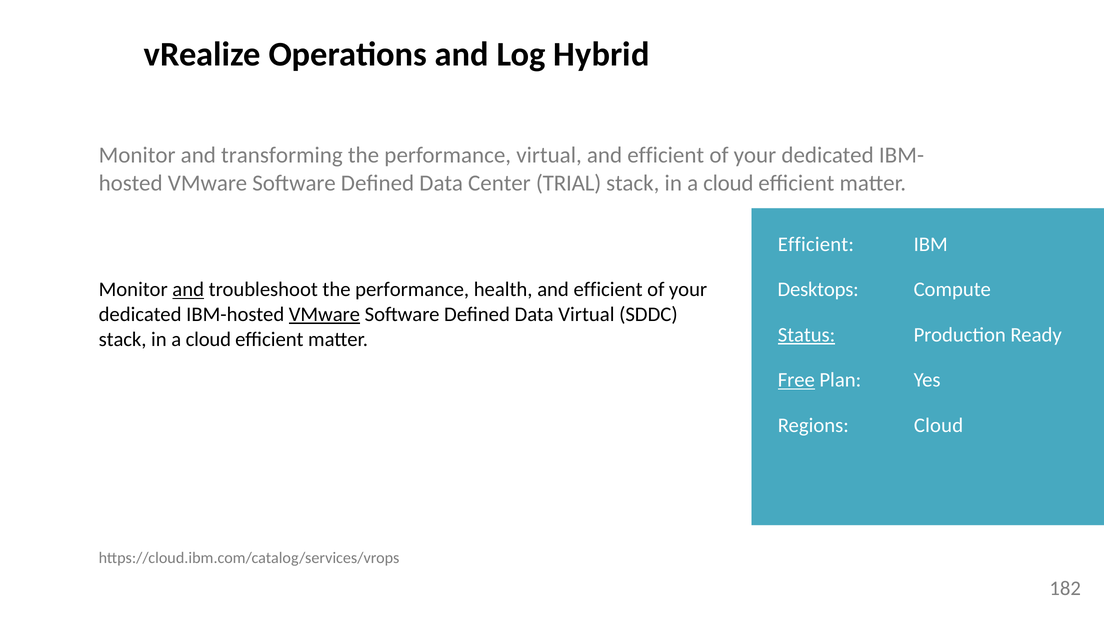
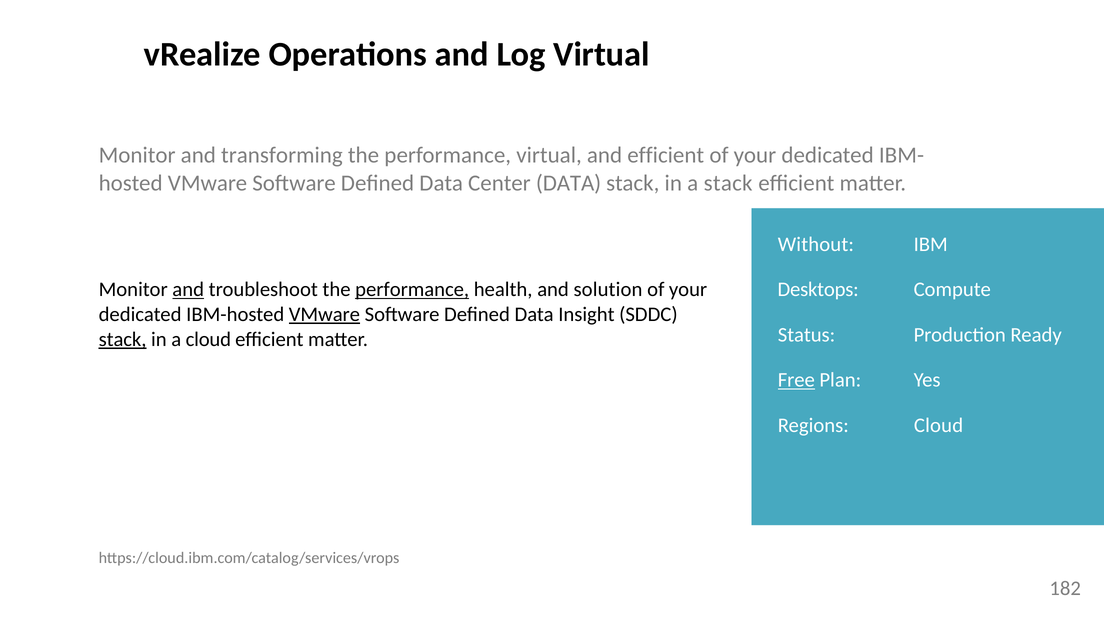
Log Hybrid: Hybrid -> Virtual
Center TRIAL: TRIAL -> DATA
cloud at (728, 183): cloud -> stack
Efficient at (816, 244): Efficient -> Without
performance at (412, 290) underline: none -> present
health and efficient: efficient -> solution
Data Virtual: Virtual -> Insight
Status underline: present -> none
stack at (123, 339) underline: none -> present
